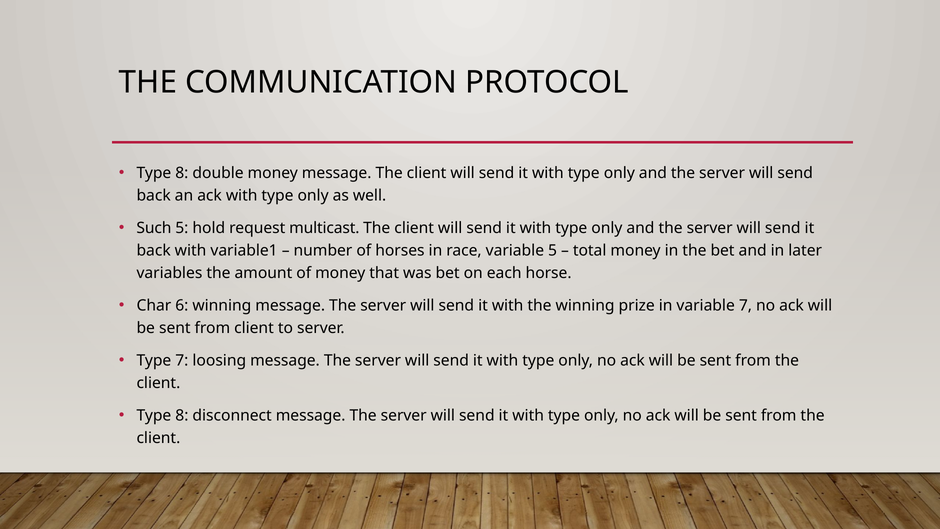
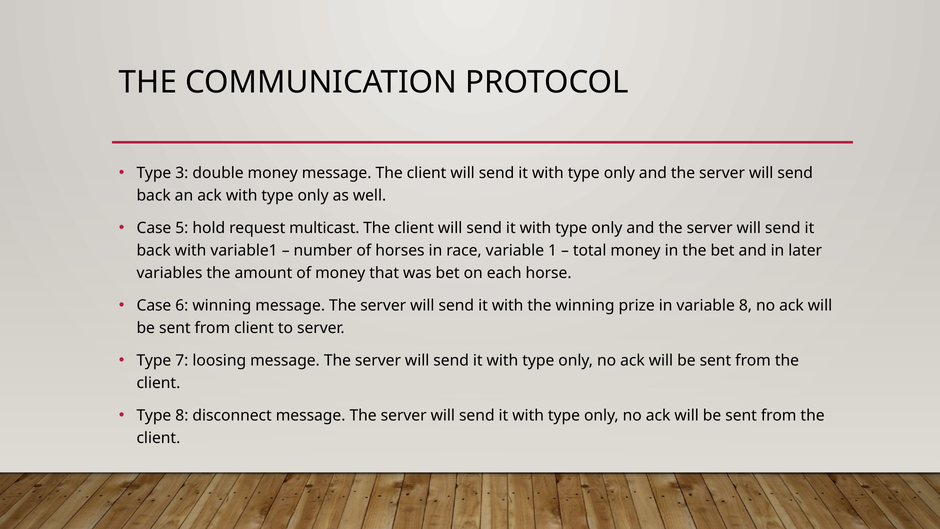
8 at (182, 173): 8 -> 3
Such at (154, 228): Such -> Case
variable 5: 5 -> 1
Char at (154, 305): Char -> Case
variable 7: 7 -> 8
